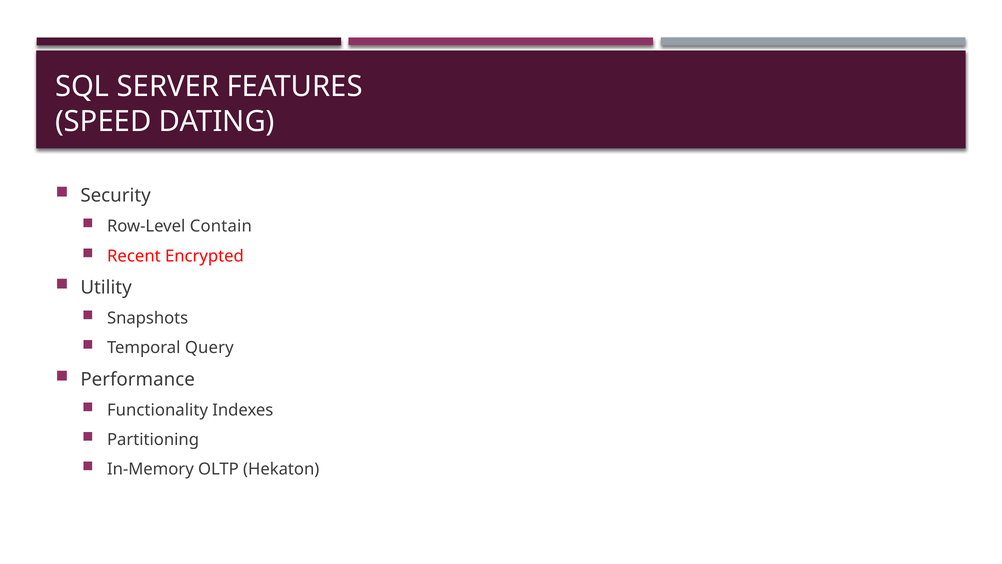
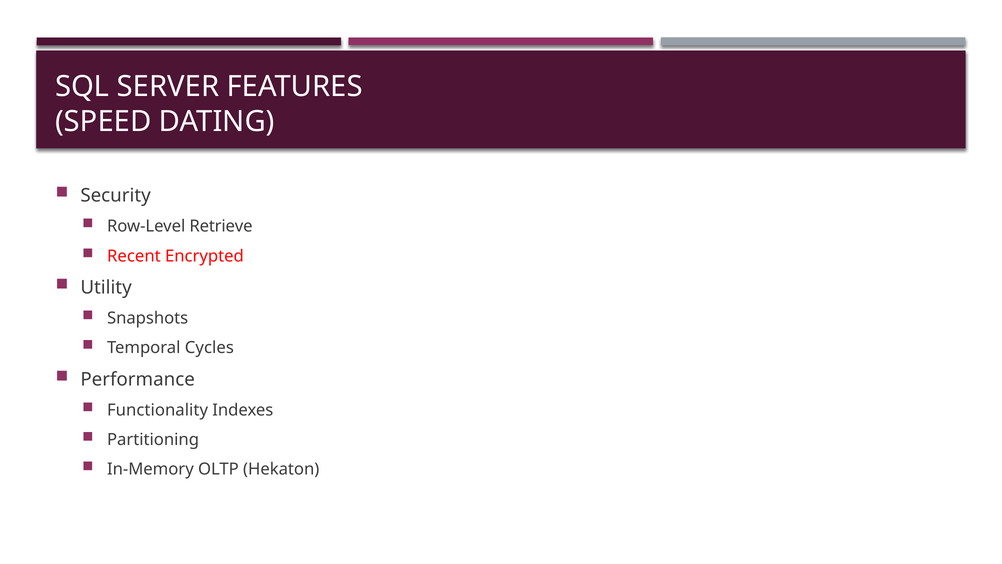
Contain: Contain -> Retrieve
Query: Query -> Cycles
